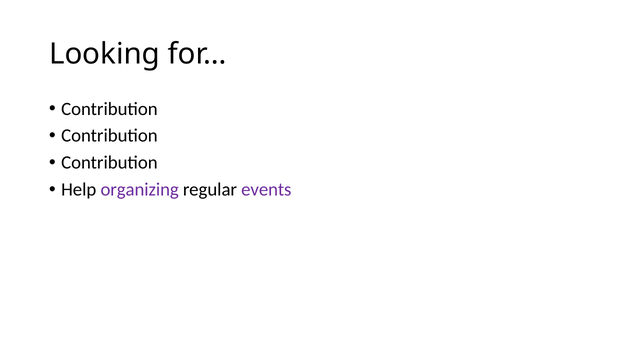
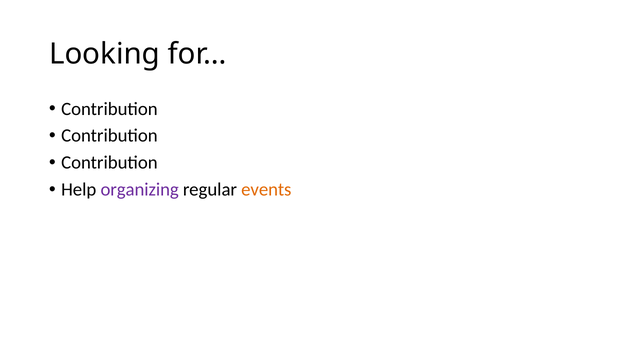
events colour: purple -> orange
